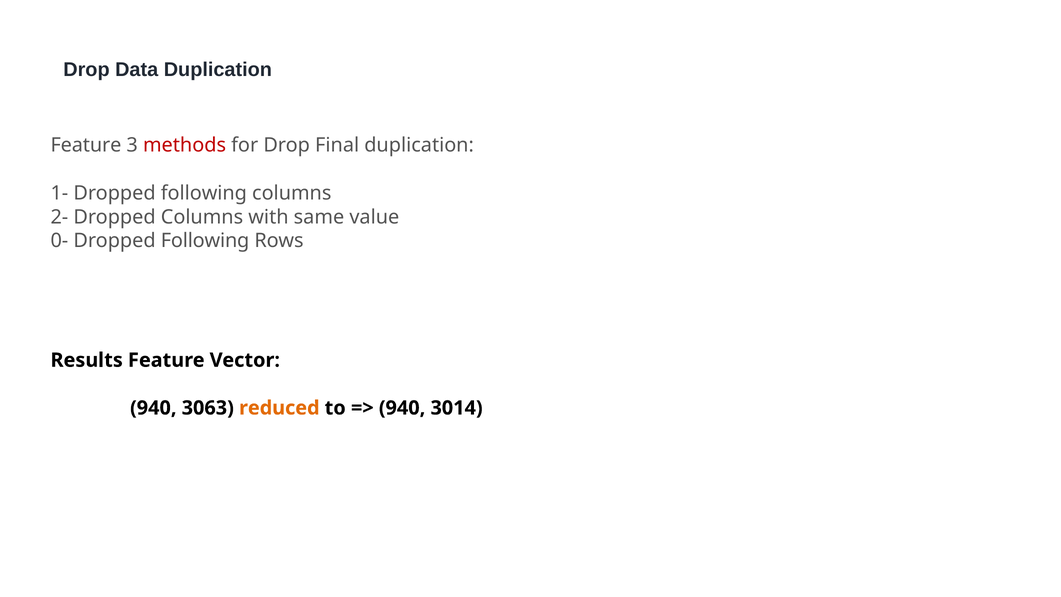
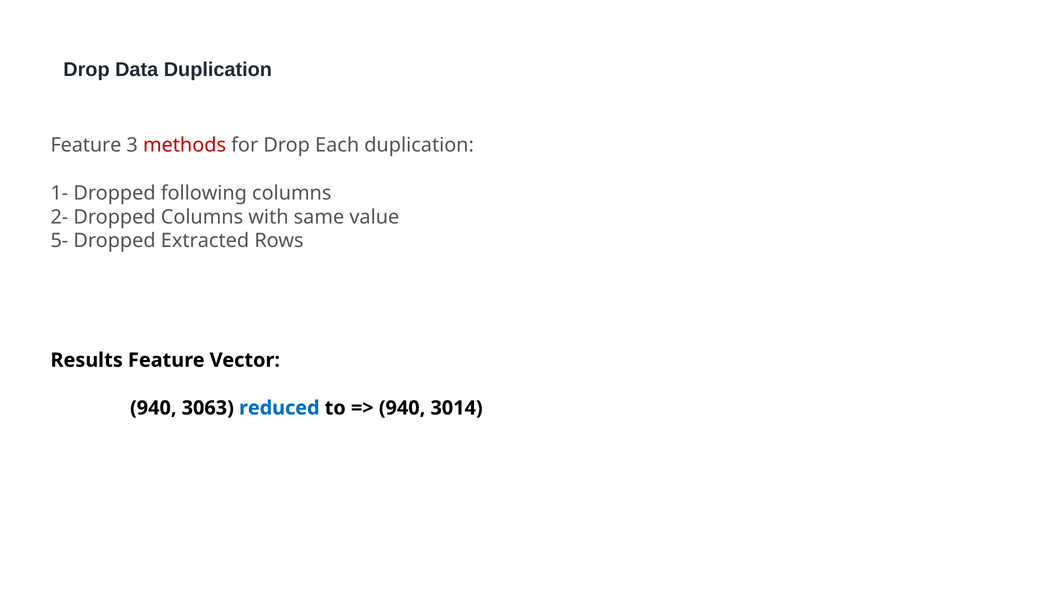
Final: Final -> Each
0-: 0- -> 5-
Following at (205, 241): Following -> Extracted
reduced colour: orange -> blue
